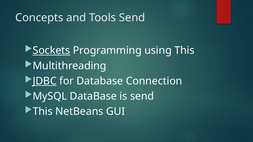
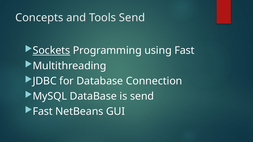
using This: This -> Fast
JDBC underline: present -> none
This at (43, 112): This -> Fast
